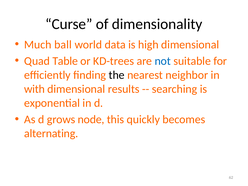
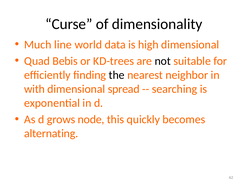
ball: ball -> line
Table: Table -> Bebis
not colour: blue -> black
results: results -> spread
